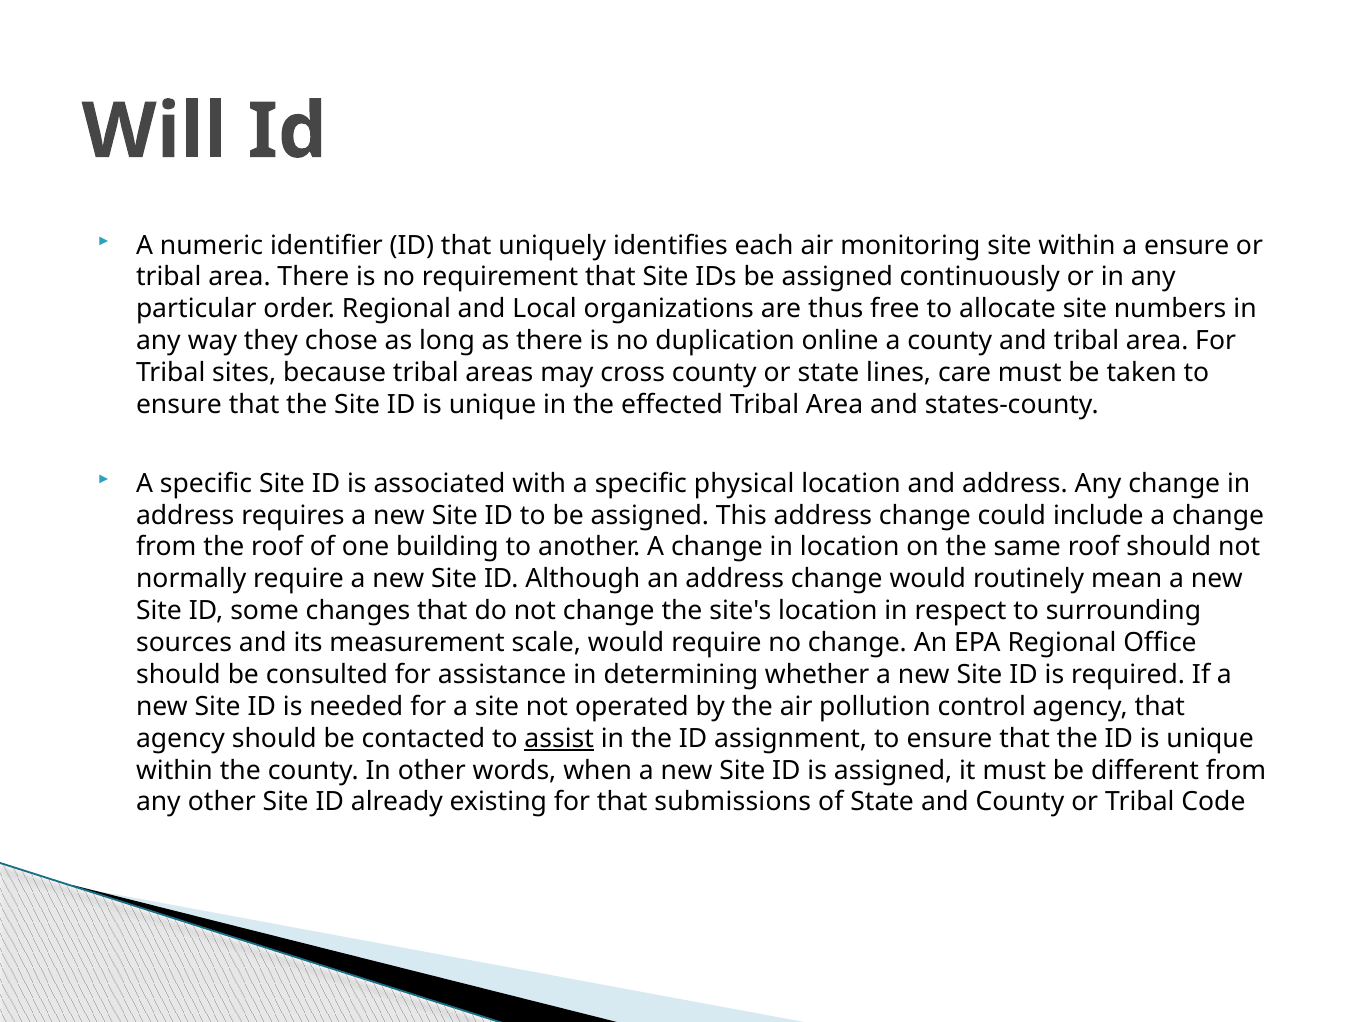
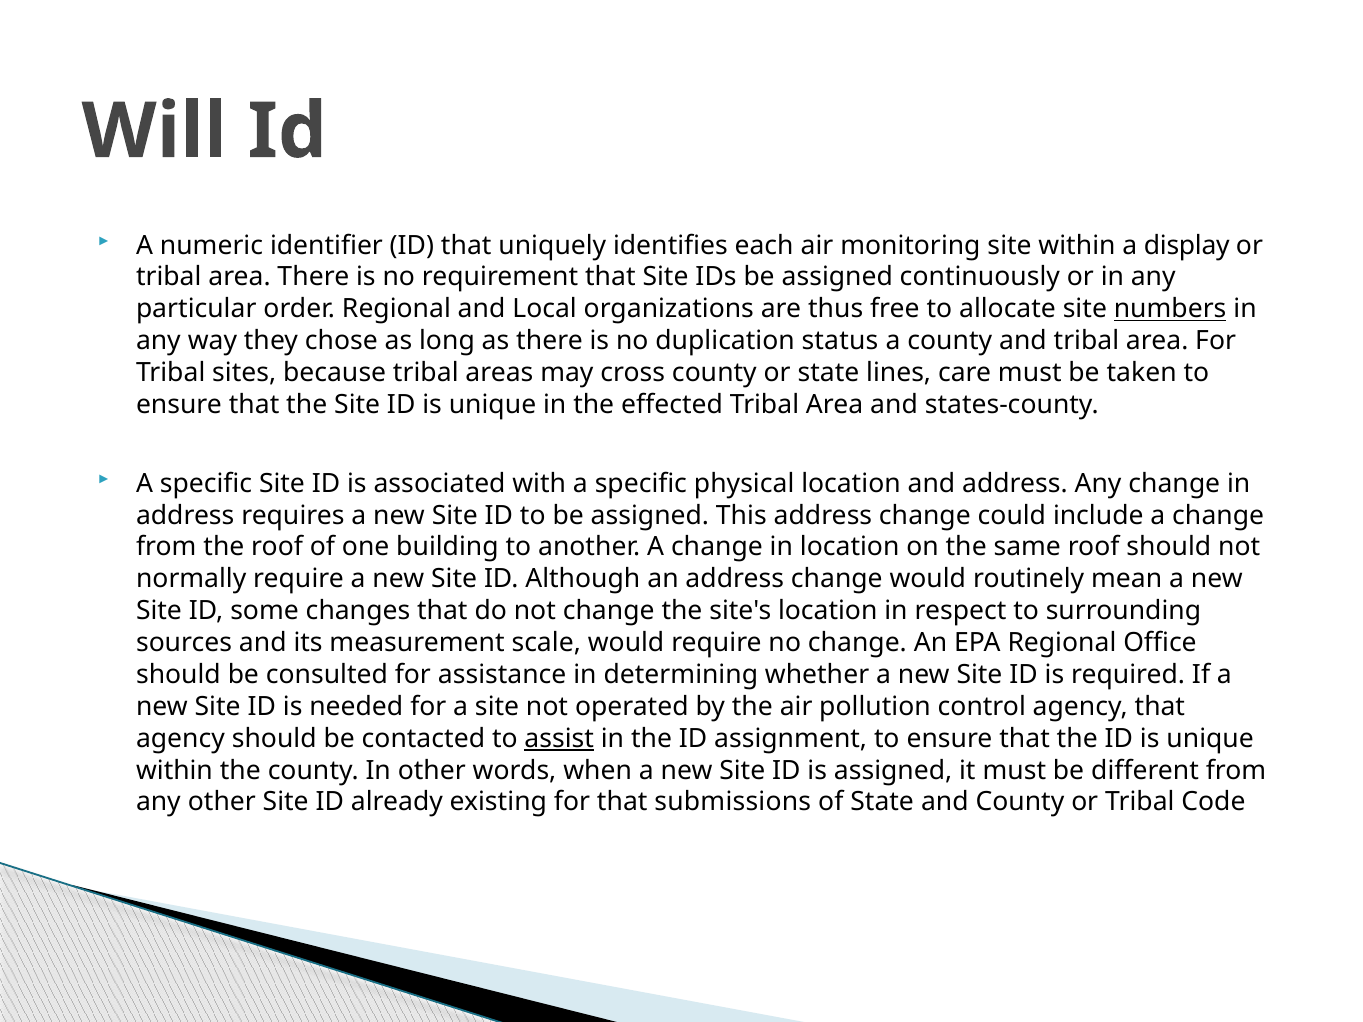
a ensure: ensure -> display
numbers underline: none -> present
online: online -> status
